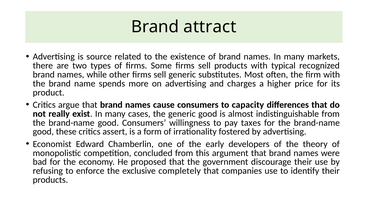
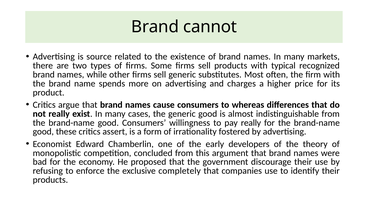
attract: attract -> cannot
capacity: capacity -> whereas
pay taxes: taxes -> really
